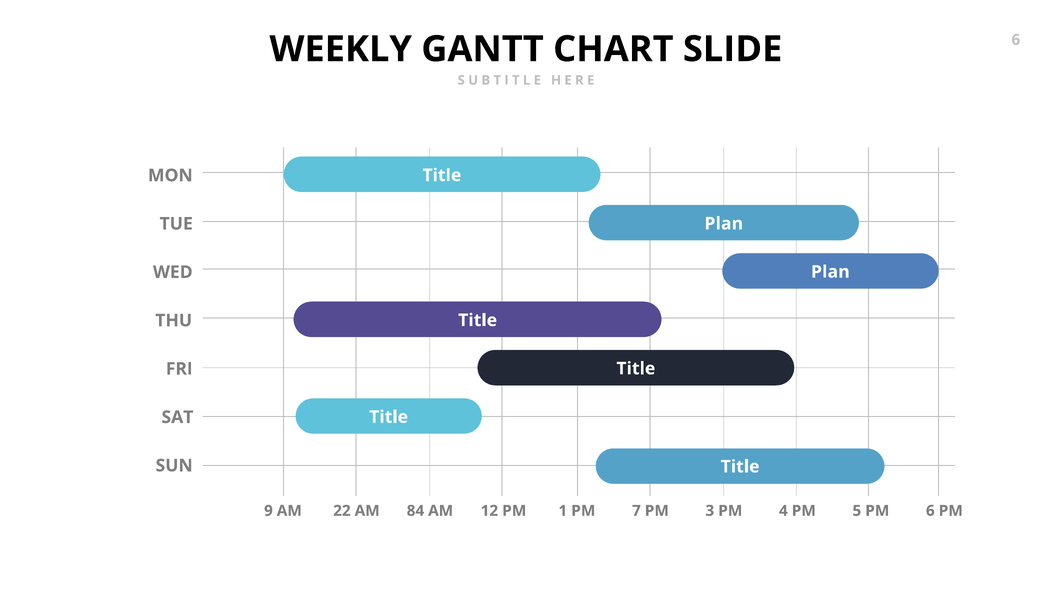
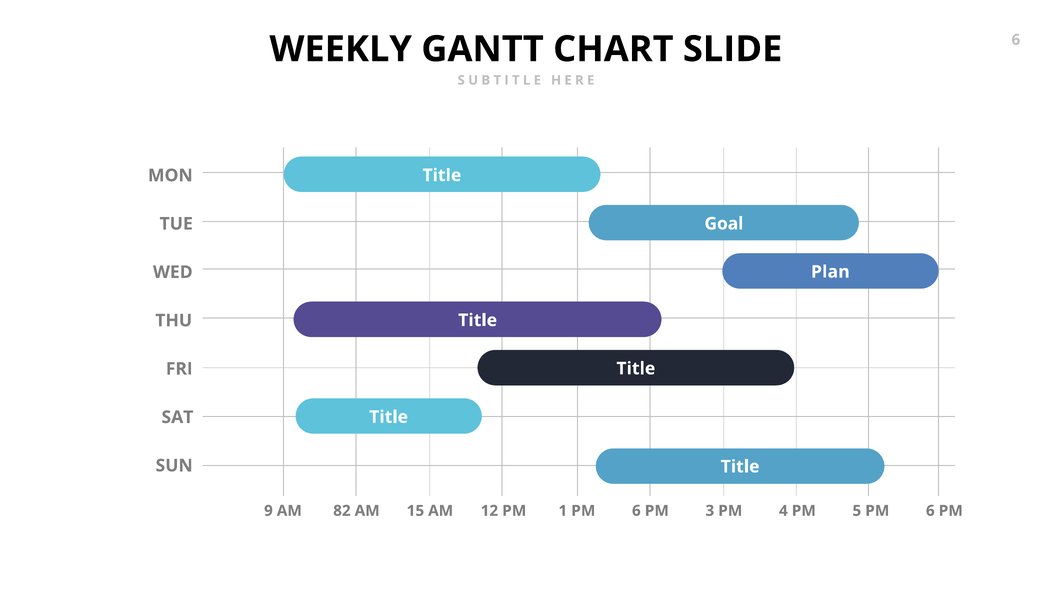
Plan at (724, 224): Plan -> Goal
22: 22 -> 82
84: 84 -> 15
1 PM 7: 7 -> 6
